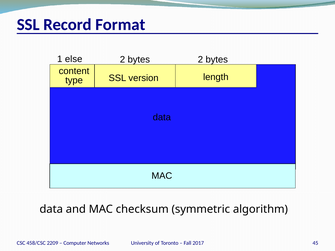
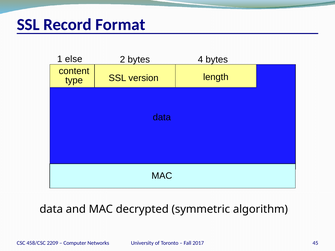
bytes 2: 2 -> 4
checksum: checksum -> decrypted
